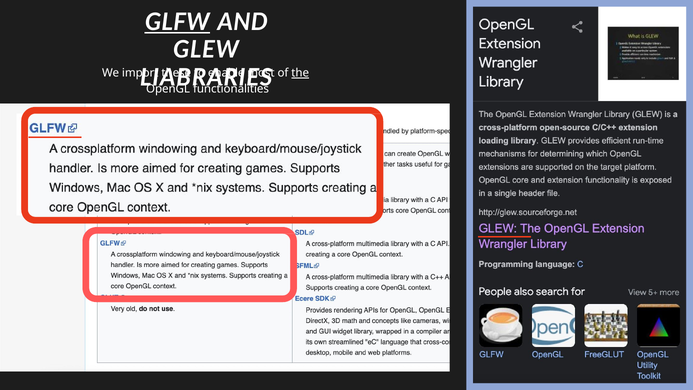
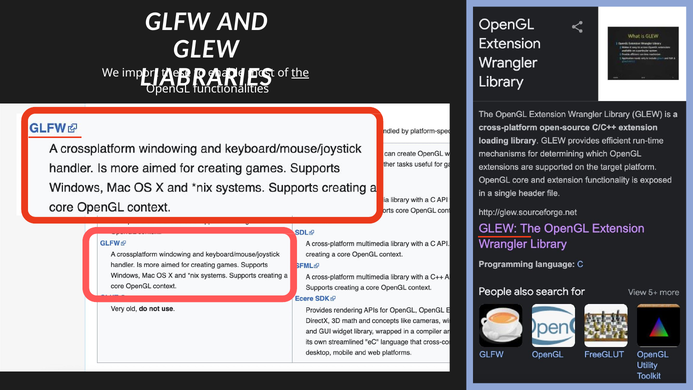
GLFW underline: present -> none
